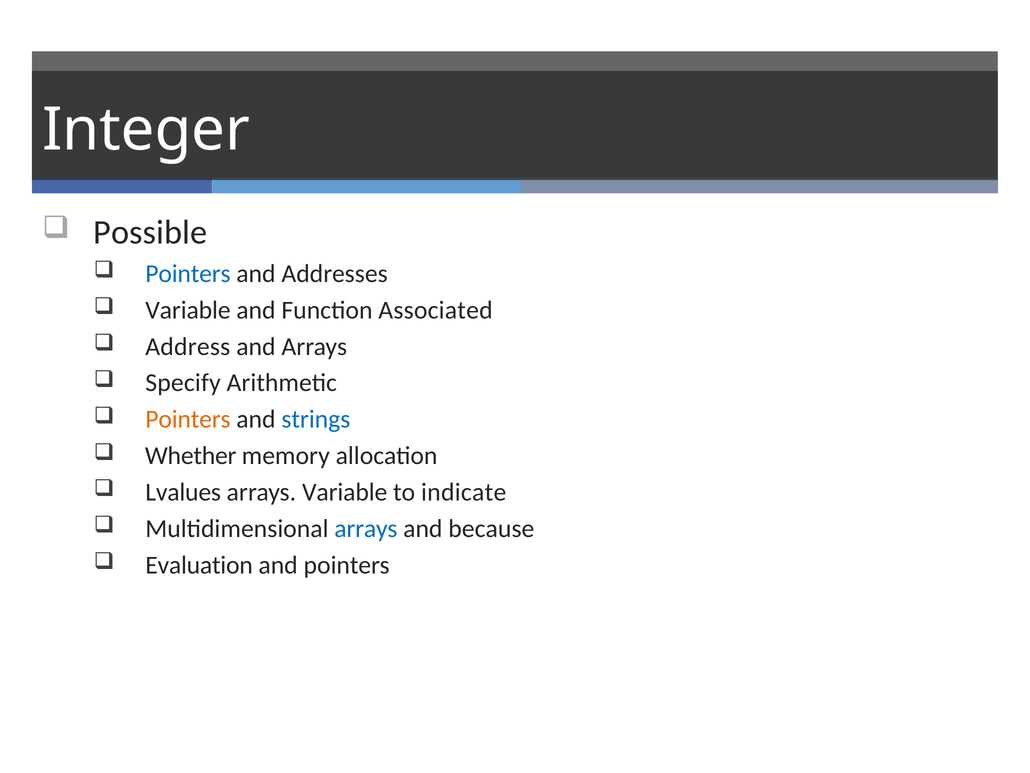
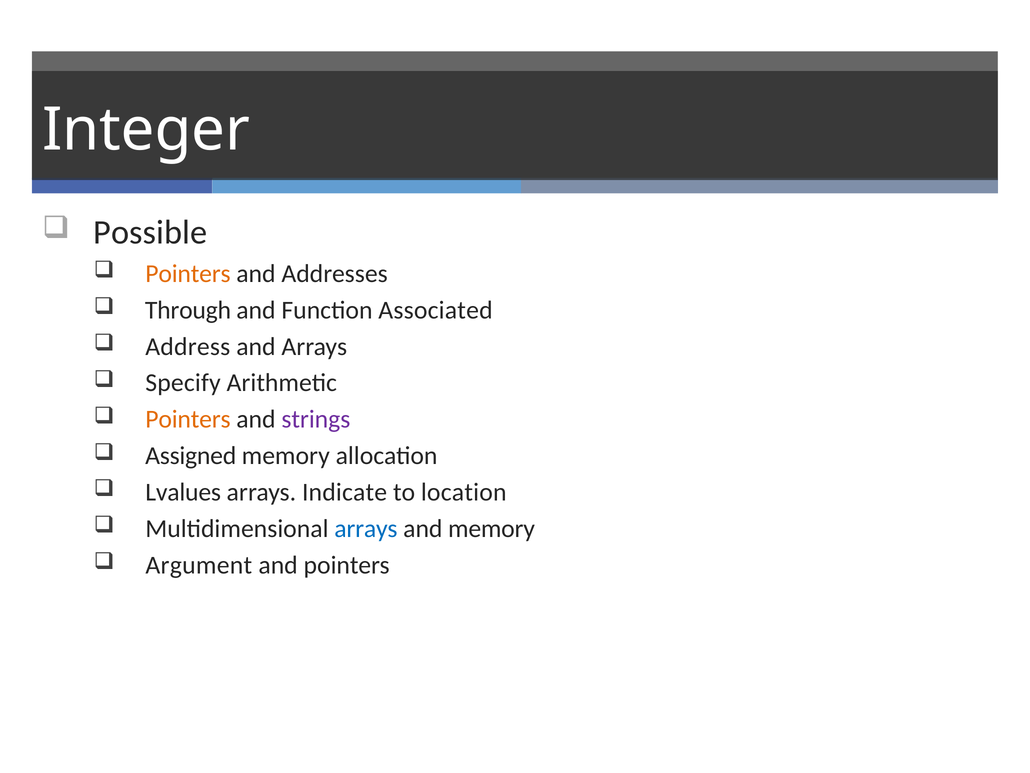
Pointers at (188, 273) colour: blue -> orange
Variable at (188, 310): Variable -> Through
strings colour: blue -> purple
Whether: Whether -> Assigned
arrays Variable: Variable -> Indicate
indicate: indicate -> location
and because: because -> memory
Evaluation: Evaluation -> Argument
